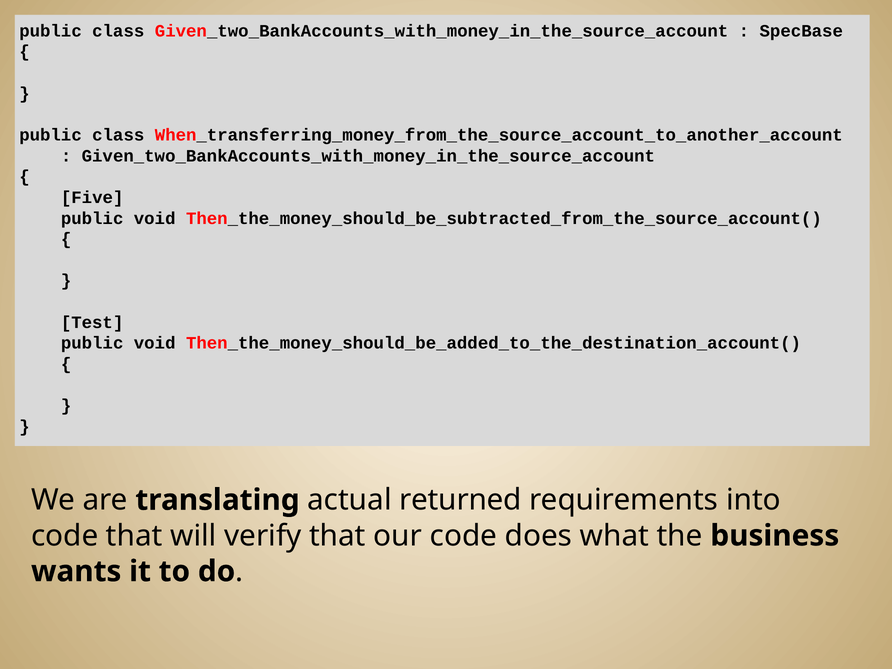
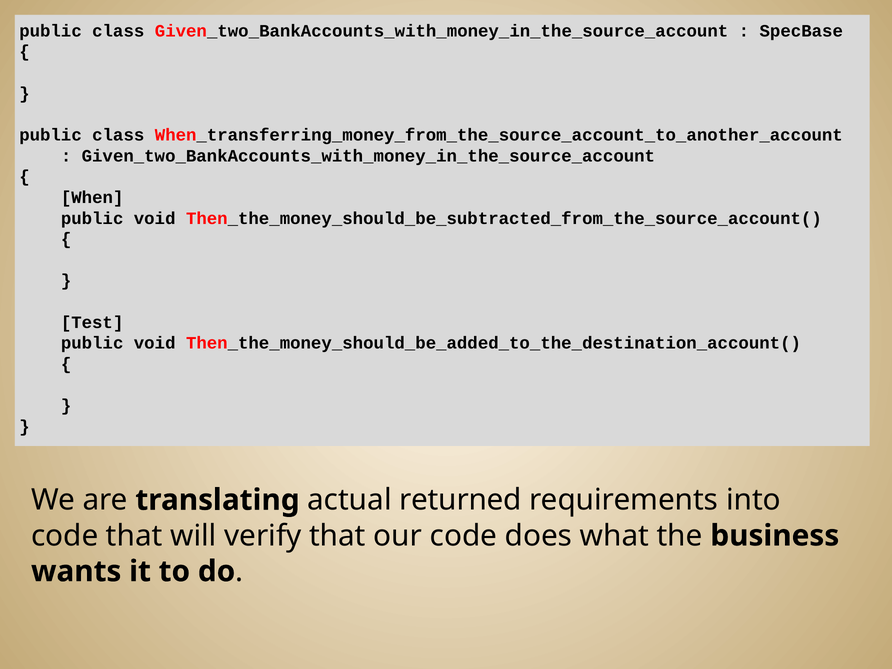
Five: Five -> When
